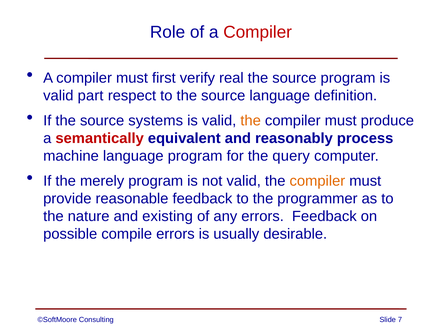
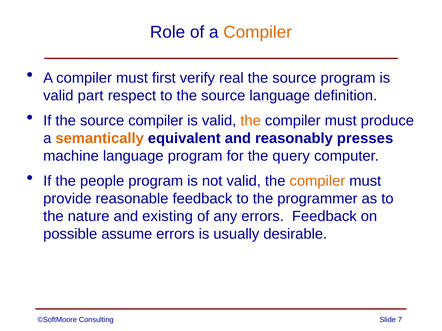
Compiler at (258, 32) colour: red -> orange
source systems: systems -> compiler
semantically colour: red -> orange
process: process -> presses
merely: merely -> people
compile: compile -> assume
